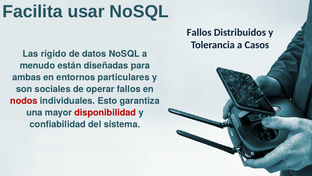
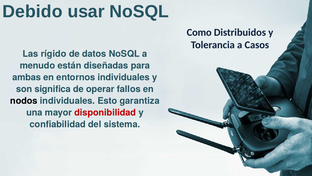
Facilita: Facilita -> Debido
Fallos at (199, 32): Fallos -> Como
entornos particulares: particulares -> individuales
sociales: sociales -> significa
nodos colour: red -> black
